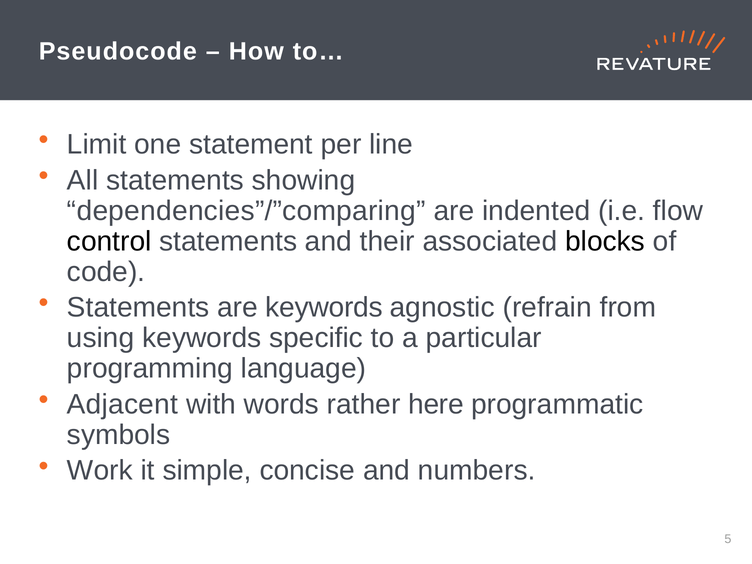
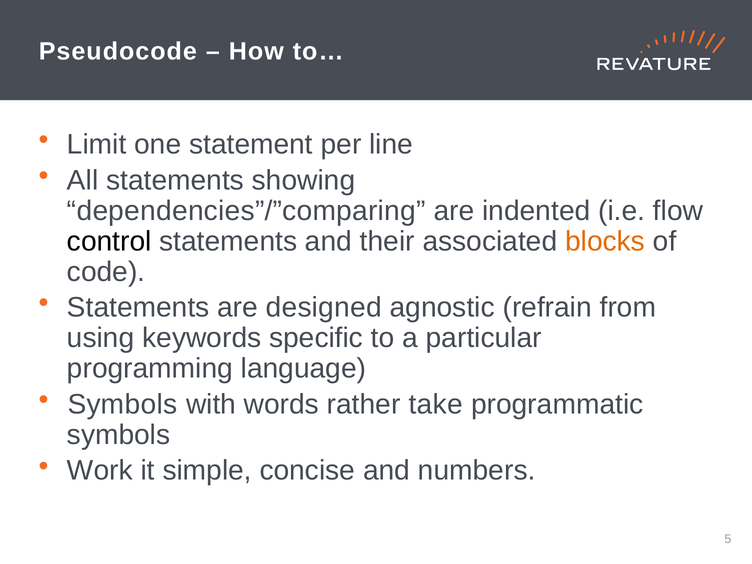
blocks colour: black -> orange
are keywords: keywords -> designed
Adjacent at (122, 404): Adjacent -> Symbols
here: here -> take
